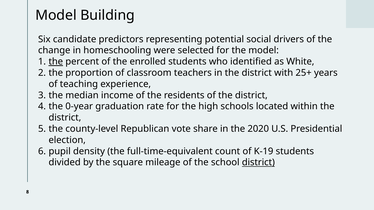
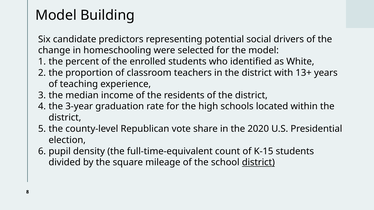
the at (56, 62) underline: present -> none
25+: 25+ -> 13+
0-year: 0-year -> 3-year
K-19: K-19 -> K-15
